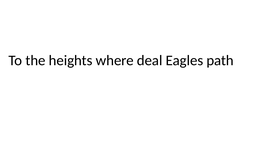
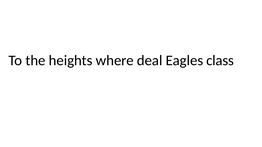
path: path -> class
